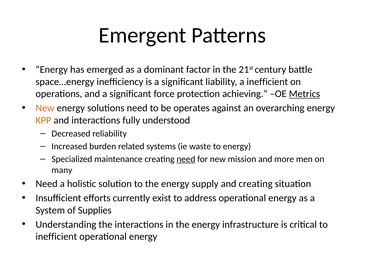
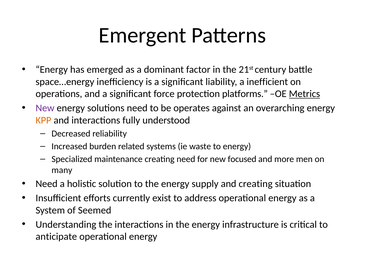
achieving: achieving -> platforms
New at (45, 108) colour: orange -> purple
need at (186, 159) underline: present -> none
mission: mission -> focused
Supplies: Supplies -> Seemed
inefficient at (56, 236): inefficient -> anticipate
